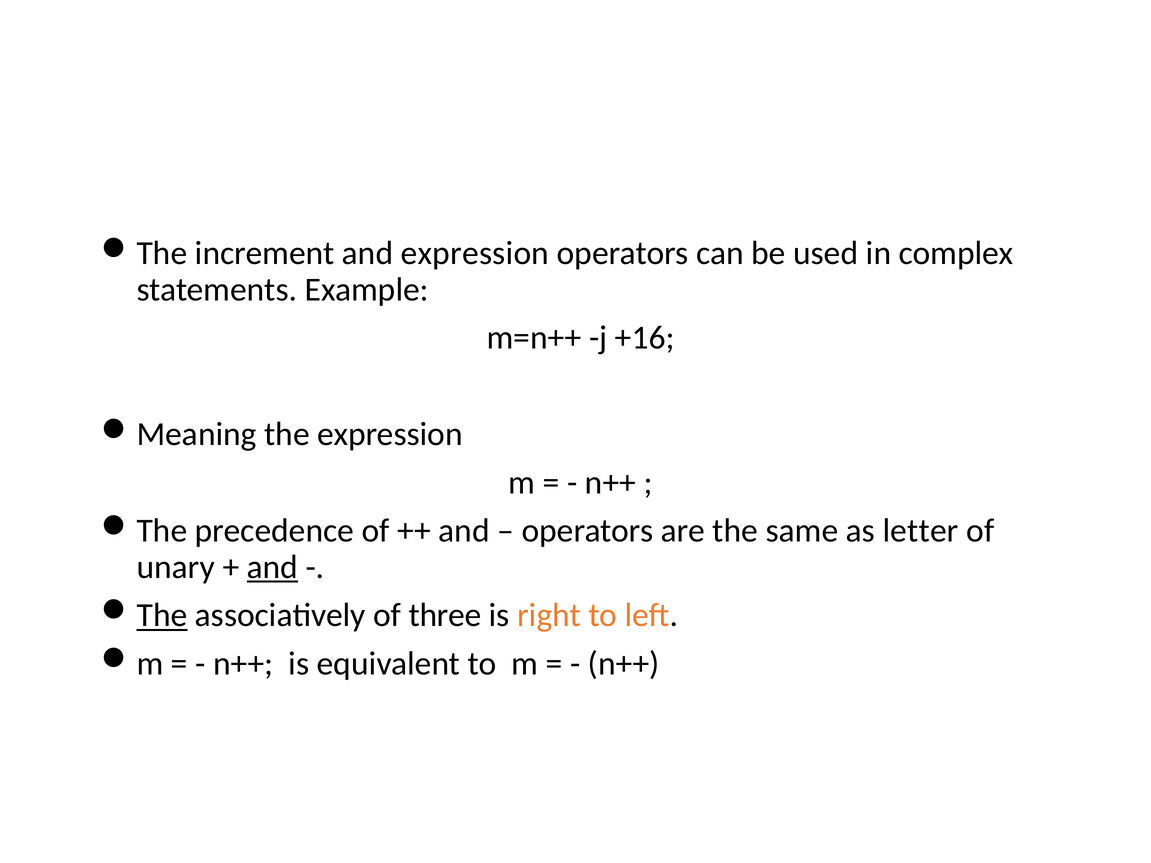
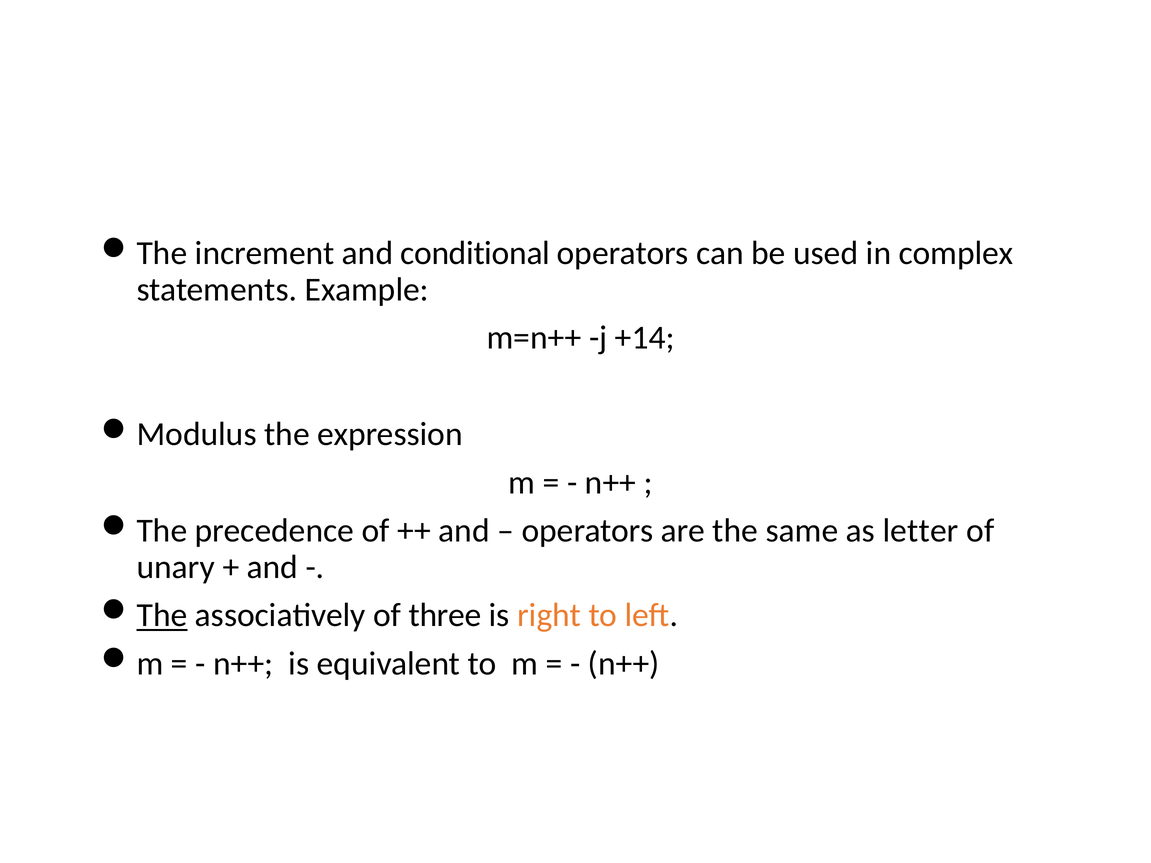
and expression: expression -> conditional
+16: +16 -> +14
Meaning: Meaning -> Modulus
and at (272, 567) underline: present -> none
